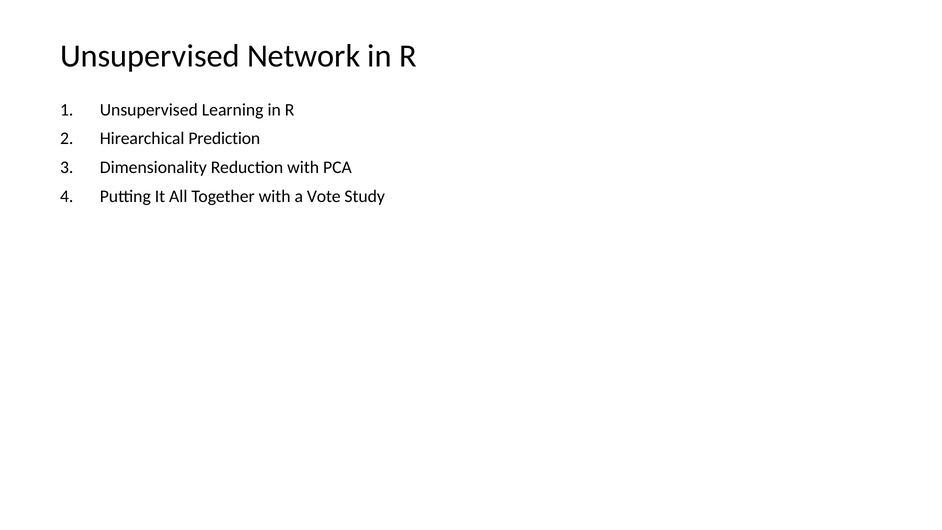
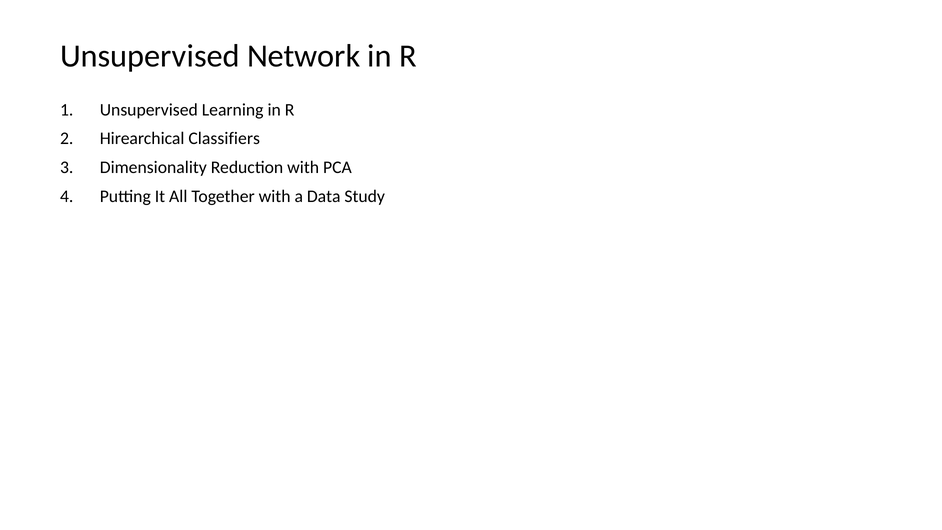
Prediction: Prediction -> Classifiers
Vote: Vote -> Data
